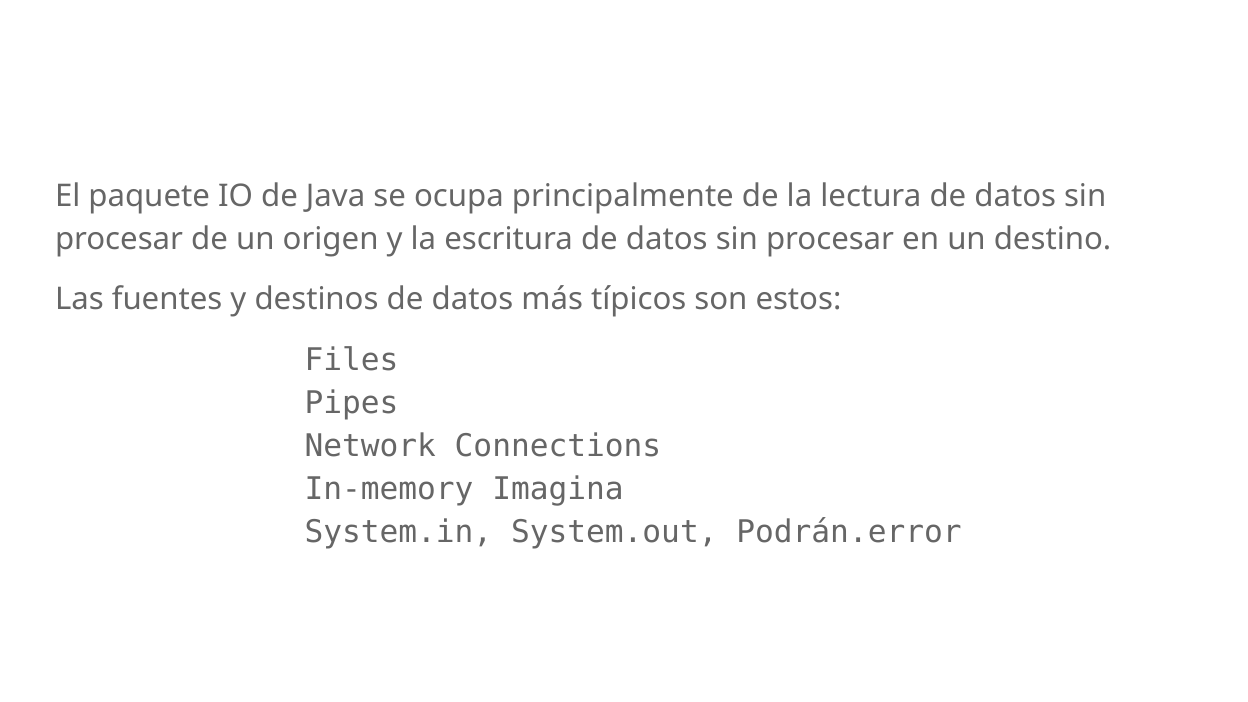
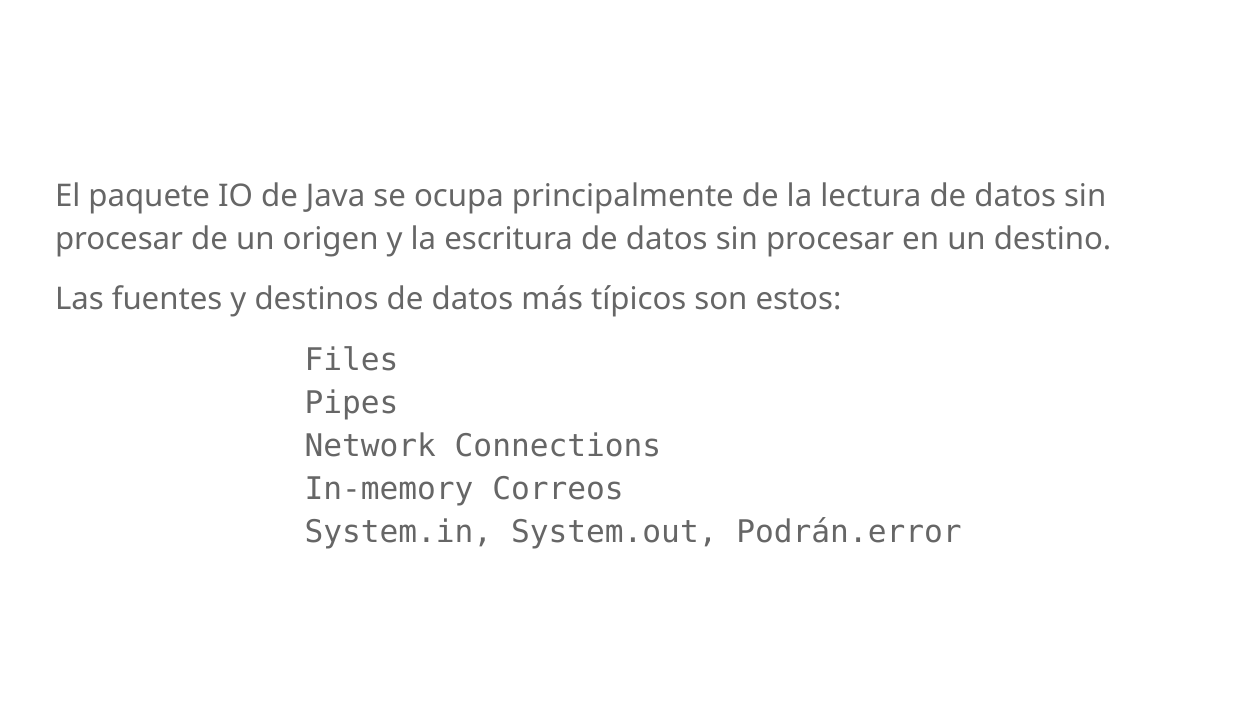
Imagina: Imagina -> Correos
